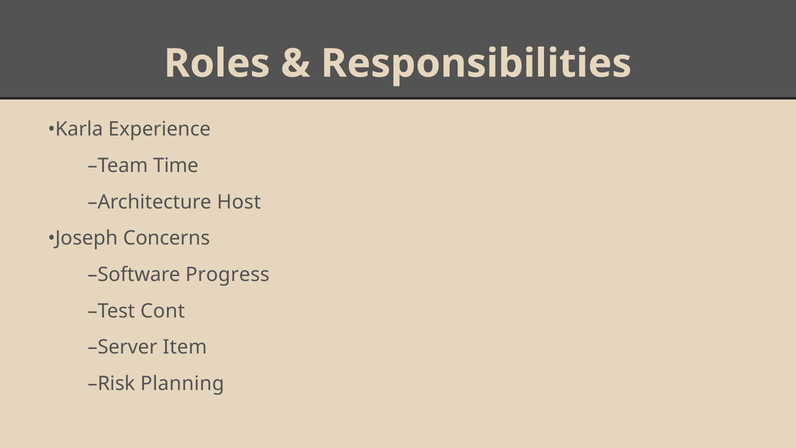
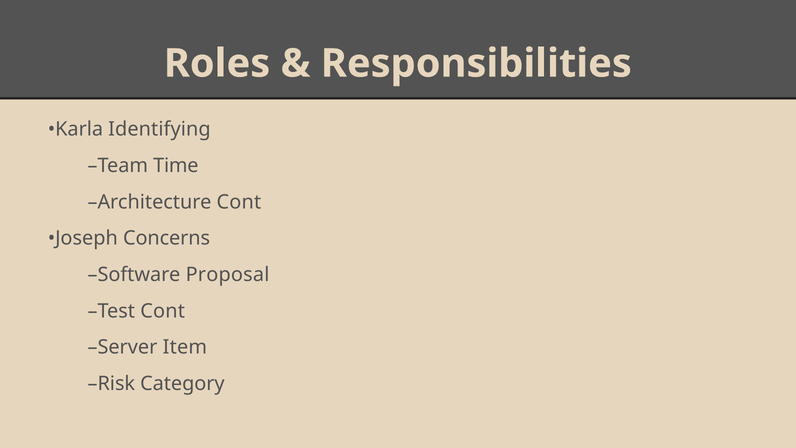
Experience: Experience -> Identifying
Architecture Host: Host -> Cont
Progress: Progress -> Proposal
Planning: Planning -> Category
